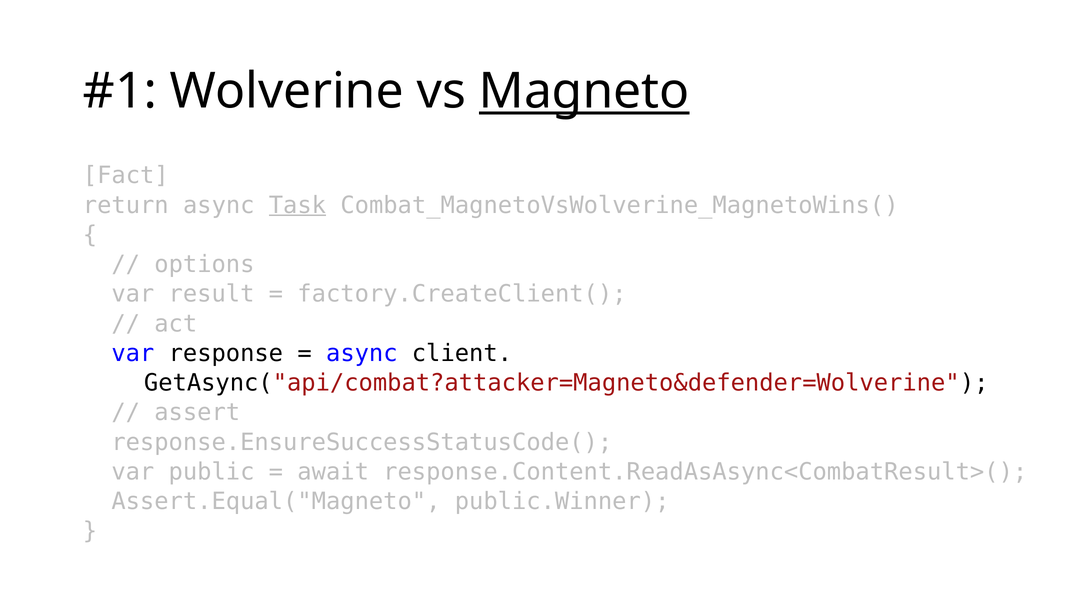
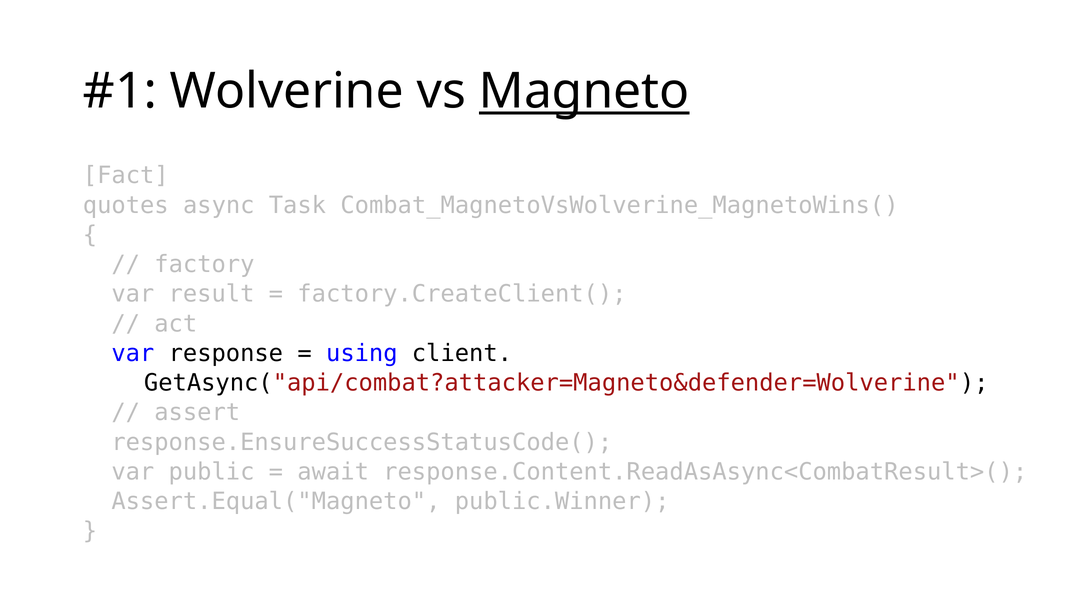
return: return -> quotes
Task underline: present -> none
options: options -> factory
async at (362, 353): async -> using
